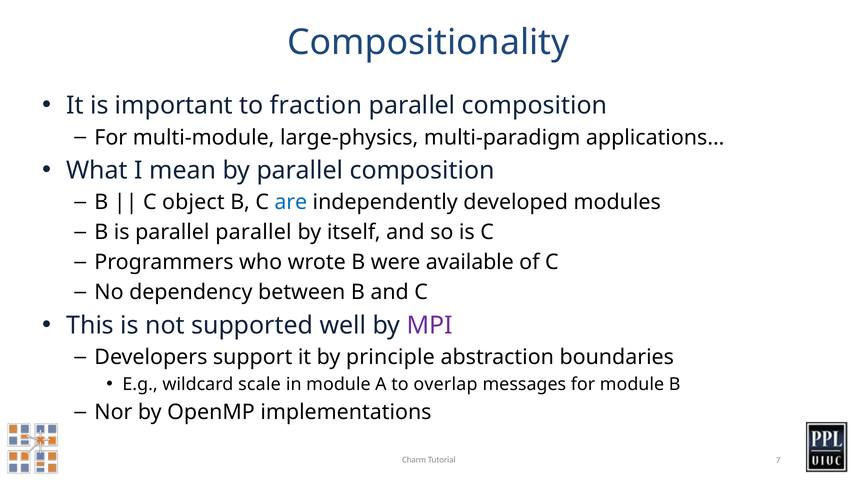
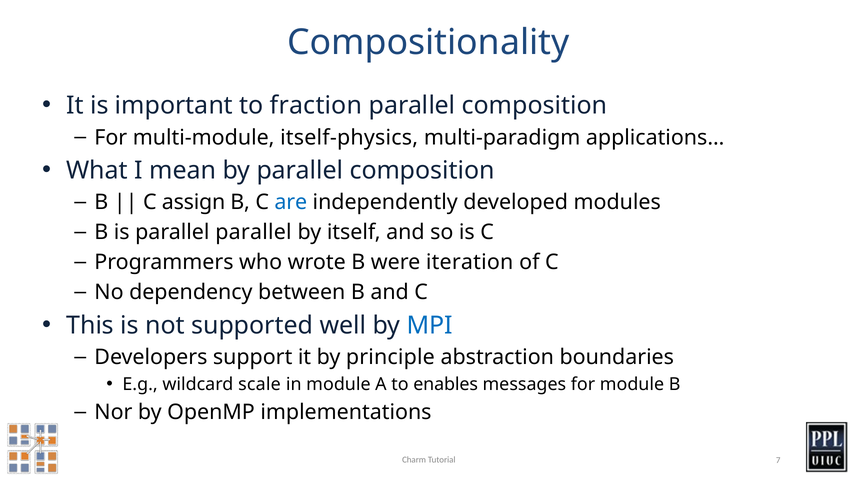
large-physics: large-physics -> itself-physics
object: object -> assign
available: available -> iteration
MPI colour: purple -> blue
overlap: overlap -> enables
